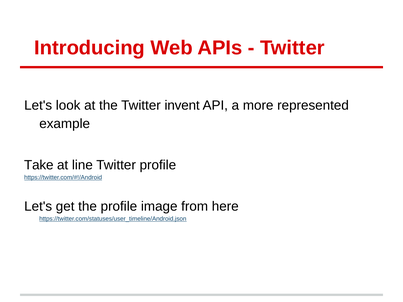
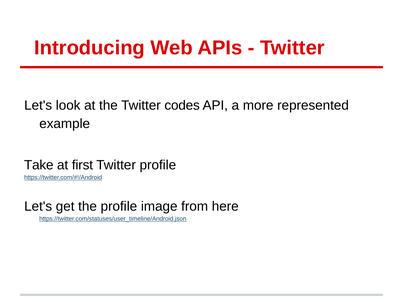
invent: invent -> codes
line: line -> first
